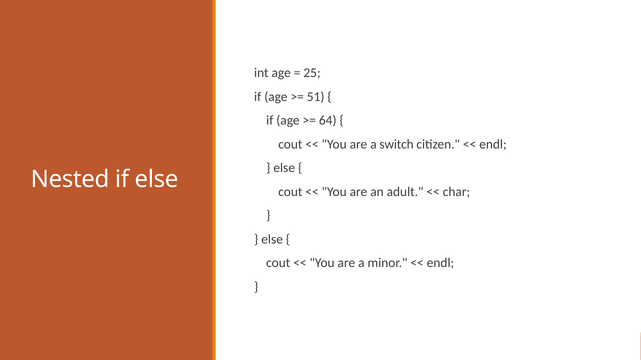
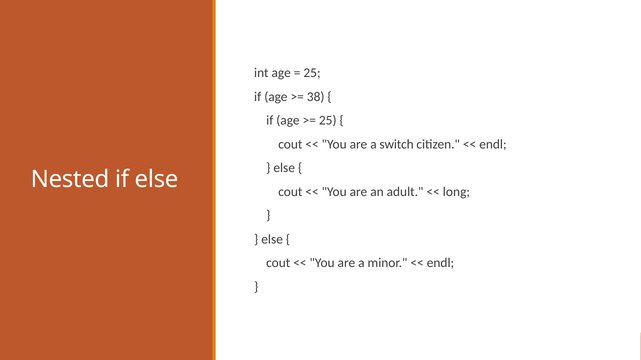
51: 51 -> 38
64 at (328, 121): 64 -> 25
char: char -> long
